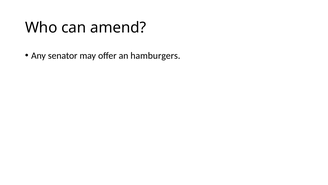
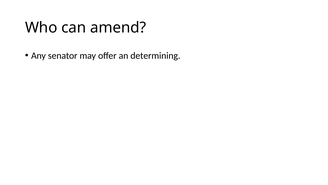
hamburgers: hamburgers -> determining
